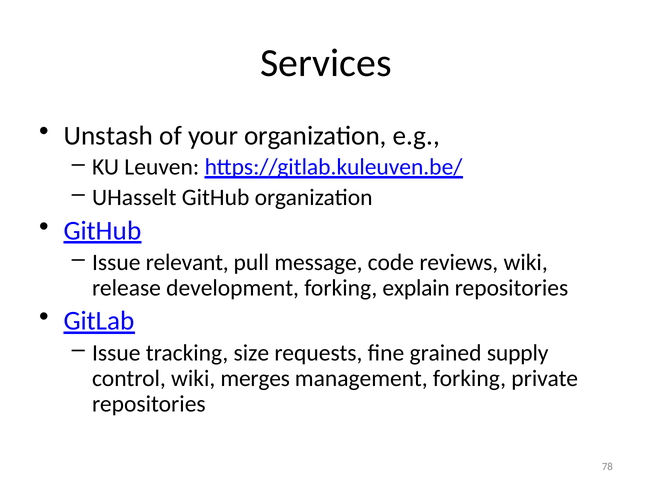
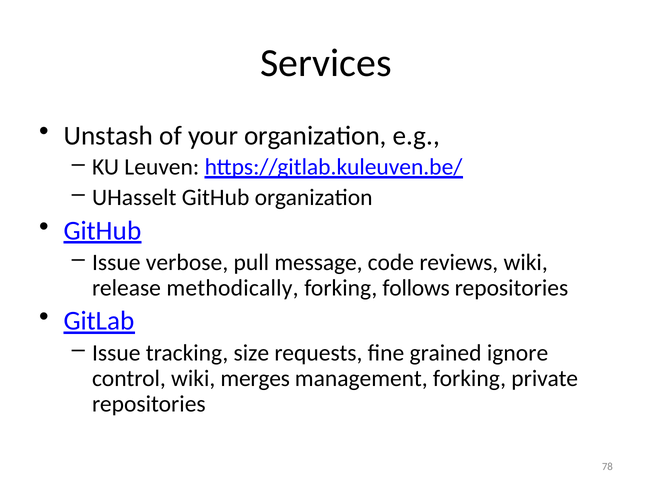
relevant: relevant -> verbose
development: development -> methodically
explain: explain -> follows
supply: supply -> ignore
